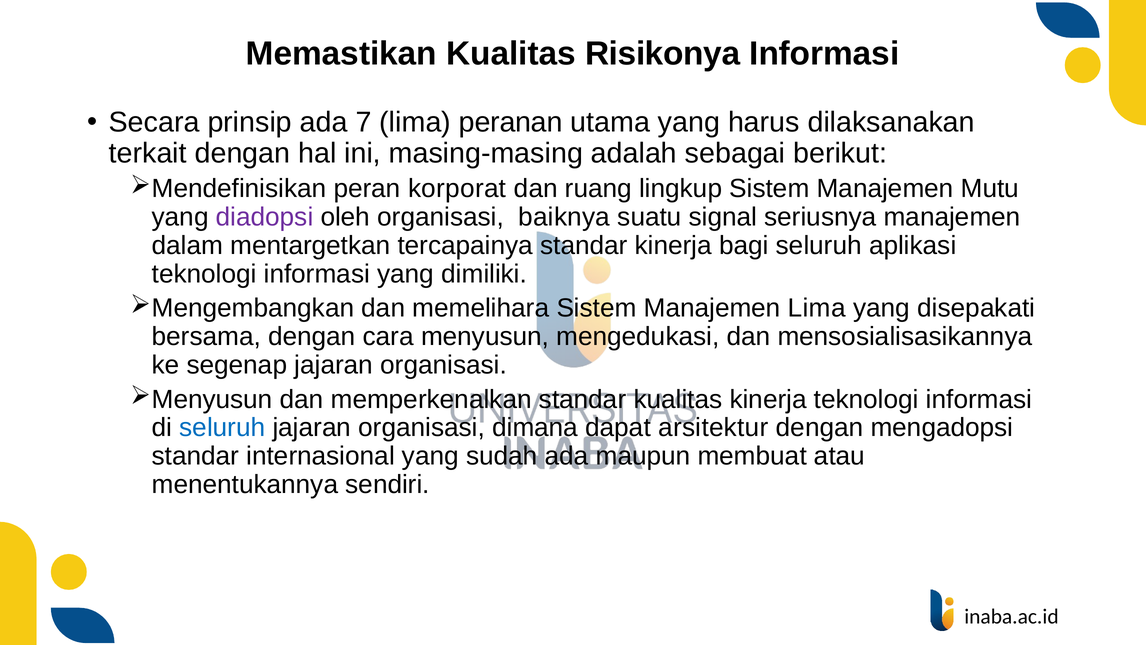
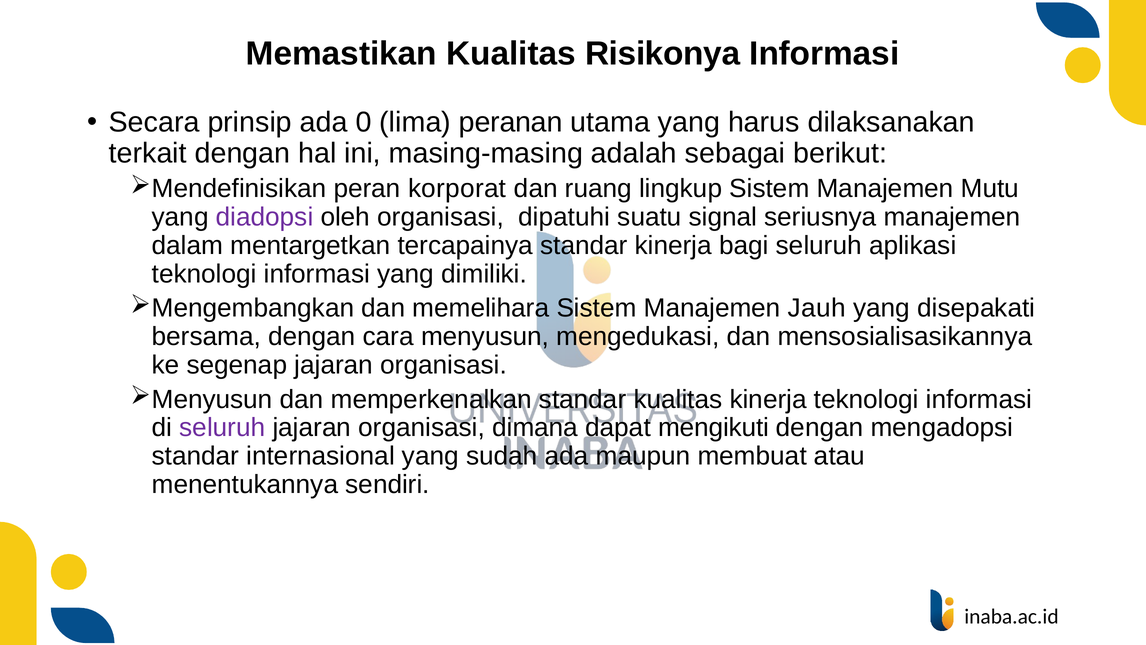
7: 7 -> 0
baiknya: baiknya -> dipatuhi
Manajemen Lima: Lima -> Jauh
seluruh at (222, 427) colour: blue -> purple
arsitektur: arsitektur -> mengikuti
